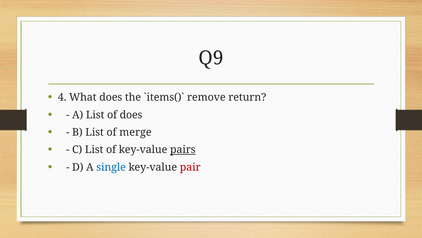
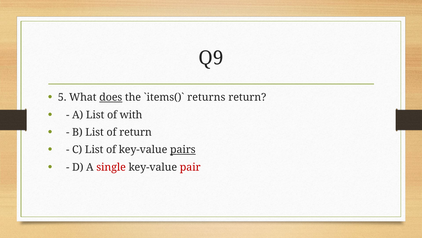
4: 4 -> 5
does at (111, 97) underline: none -> present
remove: remove -> returns
of does: does -> with
of merge: merge -> return
single colour: blue -> red
